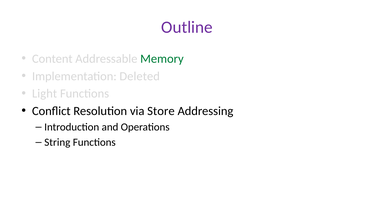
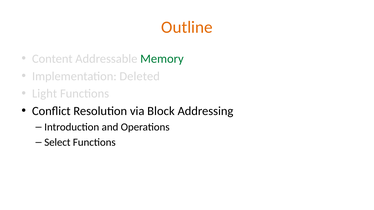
Outline colour: purple -> orange
Store: Store -> Block
String: String -> Select
